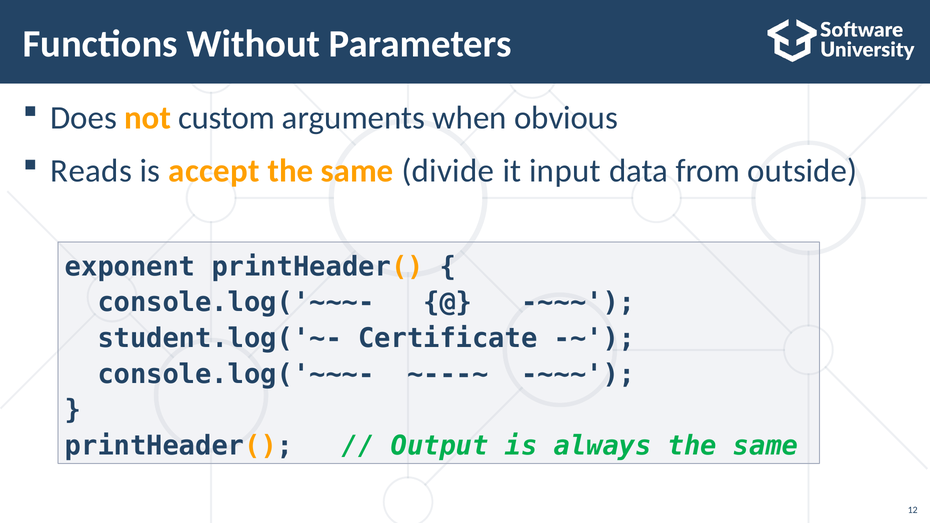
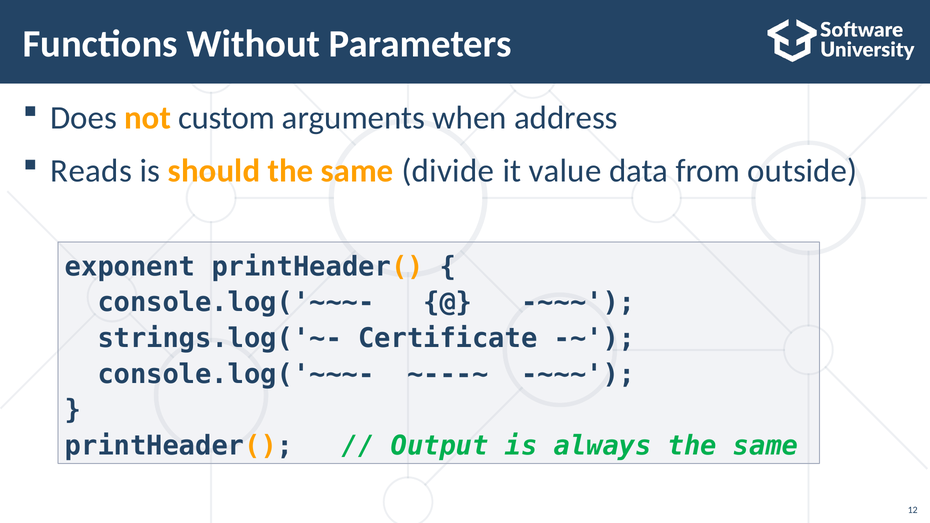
obvious: obvious -> address
accept: accept -> should
input: input -> value
student.log('~-: student.log('~- -> strings.log('~-
